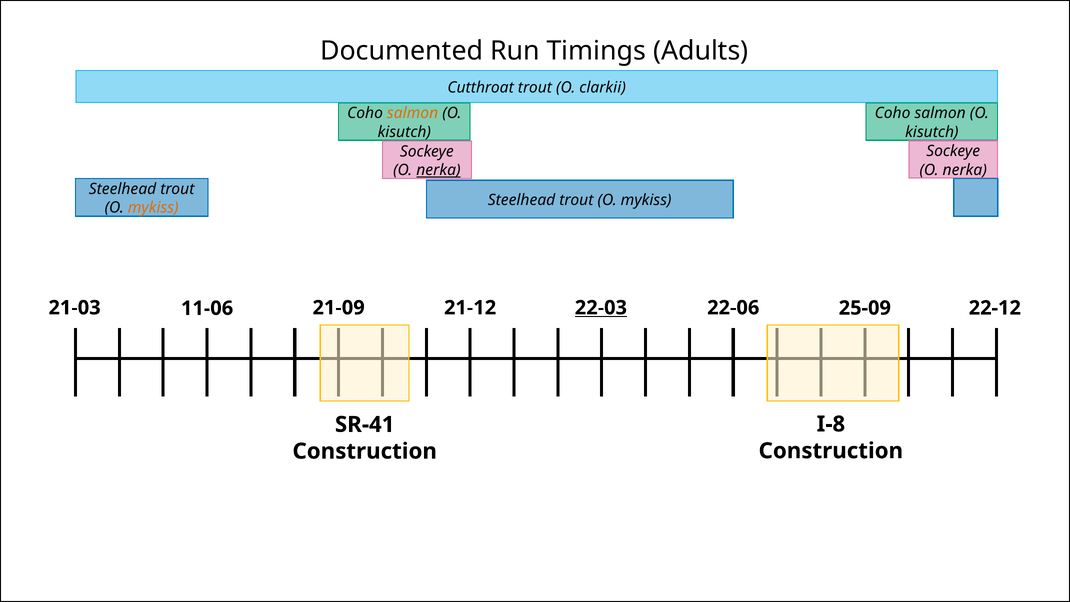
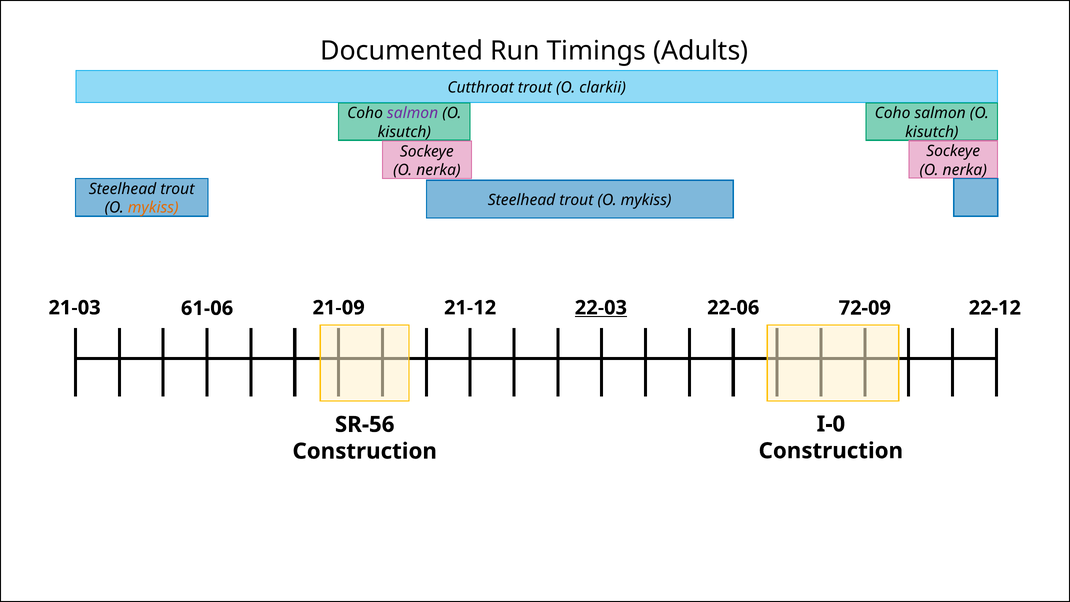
salmon at (413, 113) colour: orange -> purple
nerka at (438, 170) underline: present -> none
11-06: 11-06 -> 61-06
25-09: 25-09 -> 72-09
I-8: I-8 -> I-0
SR-41: SR-41 -> SR-56
